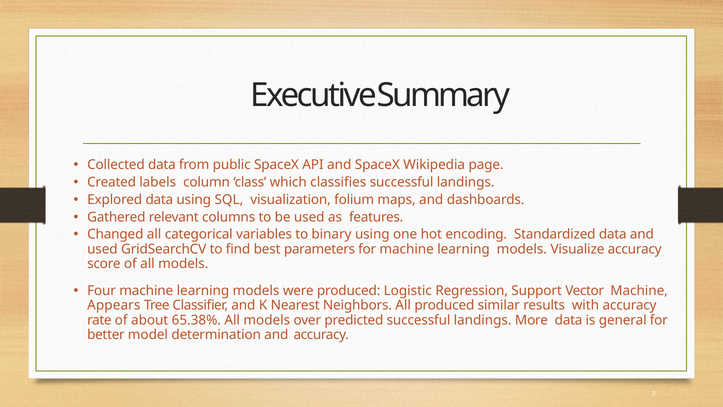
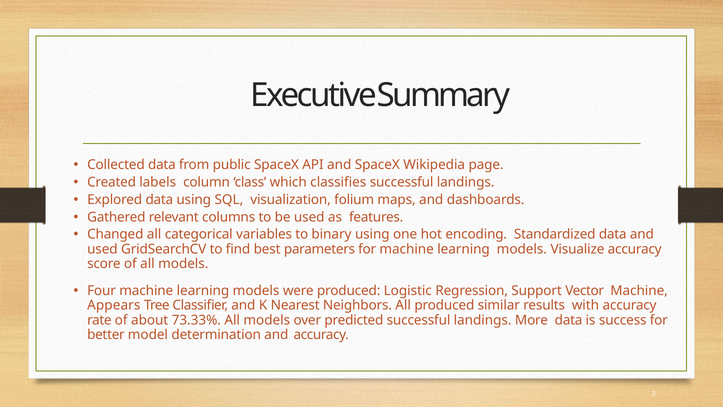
65.38%: 65.38% -> 73.33%
general: general -> success
